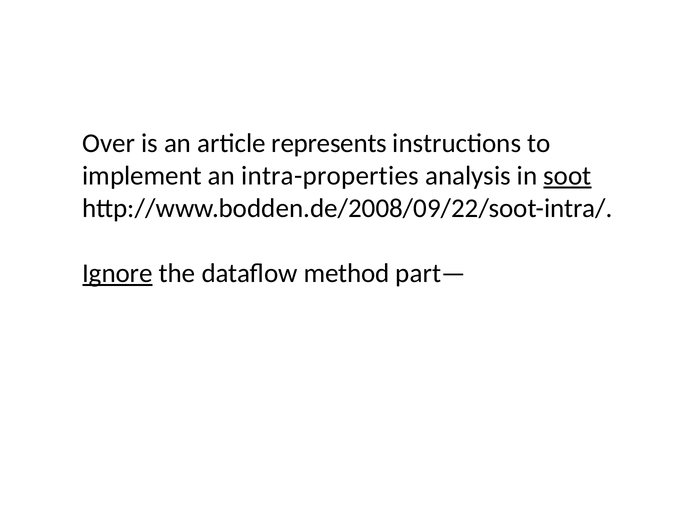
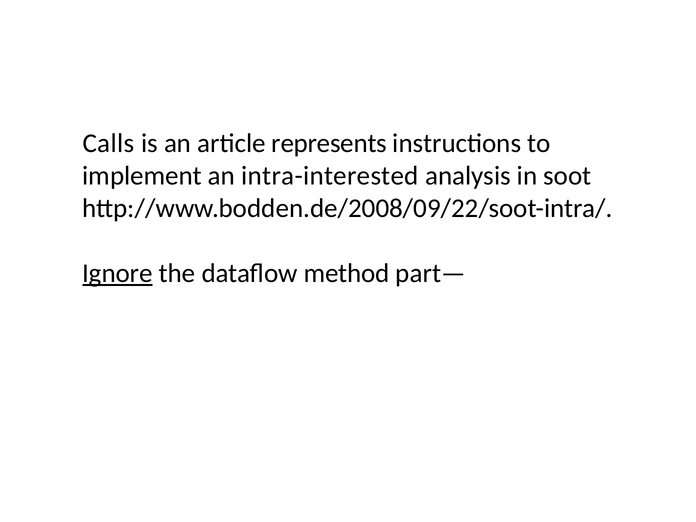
Over: Over -> Calls
intra-properties: intra-properties -> intra-interested
soot underline: present -> none
